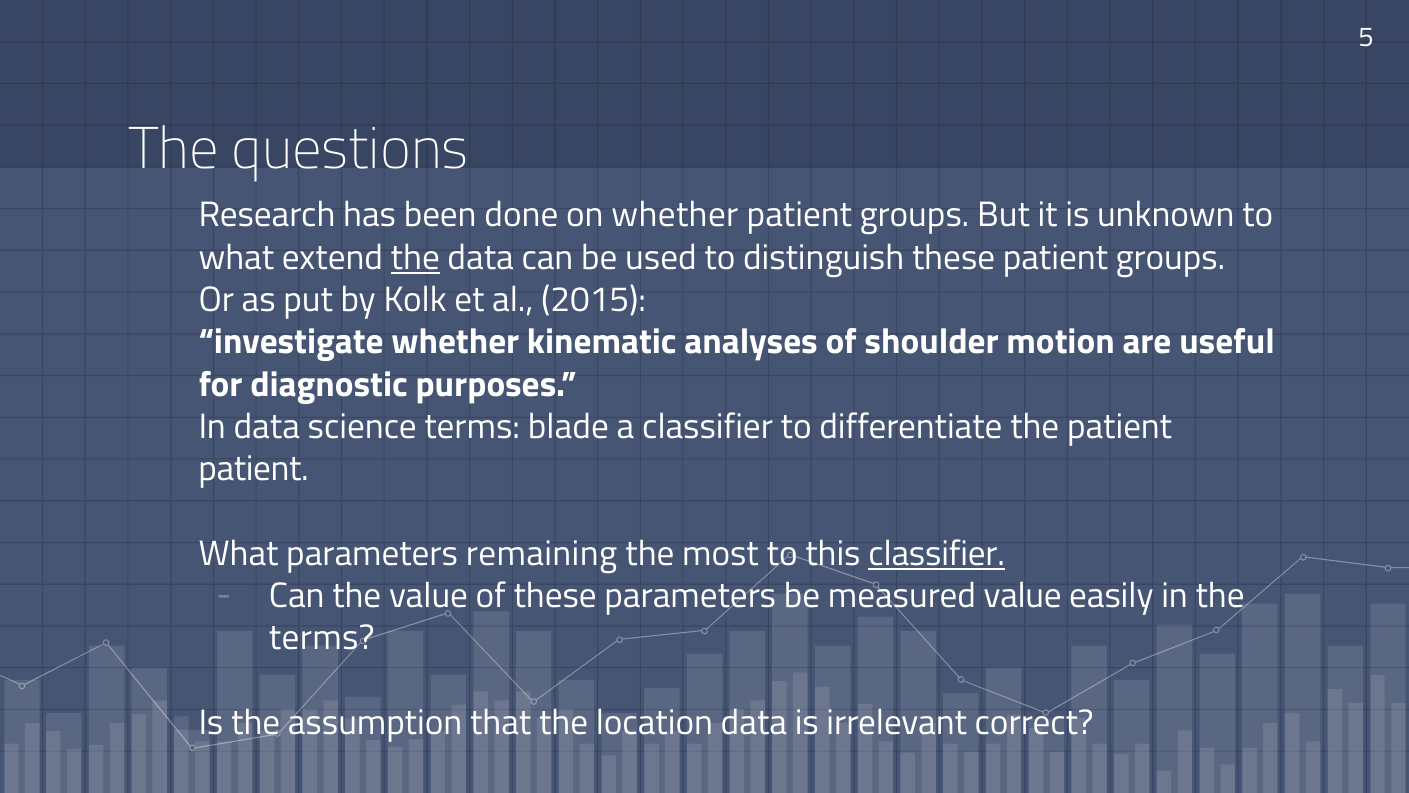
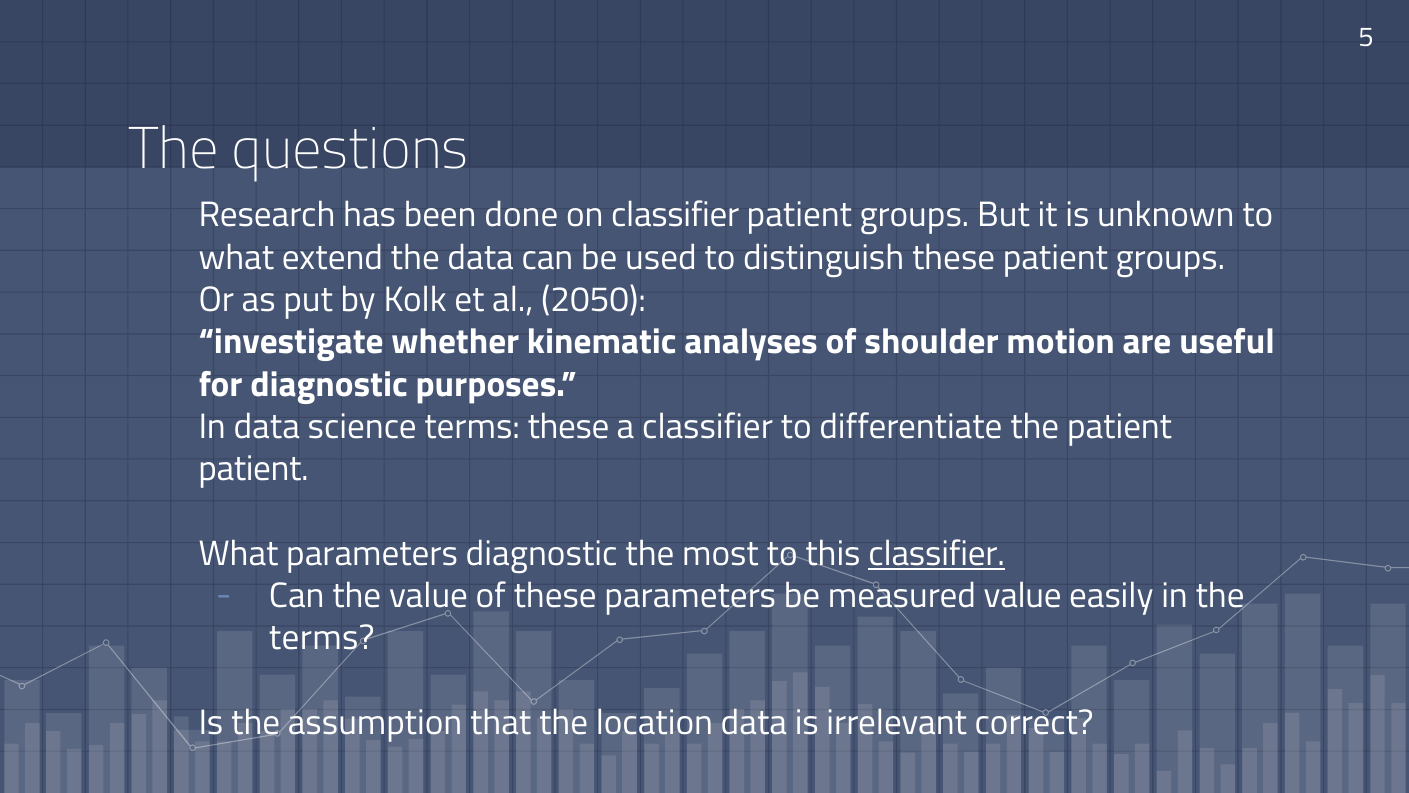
on whether: whether -> classifier
the at (415, 258) underline: present -> none
2015: 2015 -> 2050
terms blade: blade -> these
parameters remaining: remaining -> diagnostic
